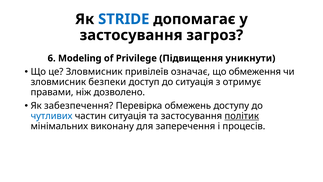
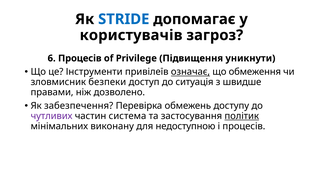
застосування at (131, 35): застосування -> користувачів
6 Modeling: Modeling -> Процесів
це Зловмисник: Зловмисник -> Інструменти
означає underline: none -> present
отримує: отримує -> швидше
чутливих colour: blue -> purple
частин ситуація: ситуація -> система
заперечення: заперечення -> недоступною
